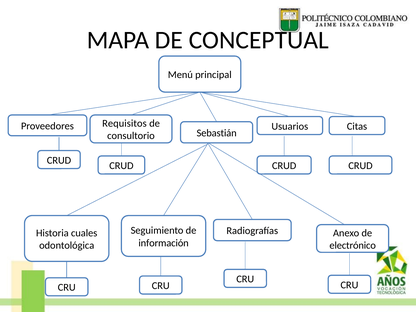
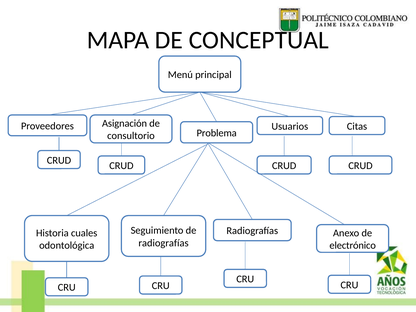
Requisitos: Requisitos -> Asignación
Sebastián: Sebastián -> Problema
información at (164, 243): información -> radiografías
